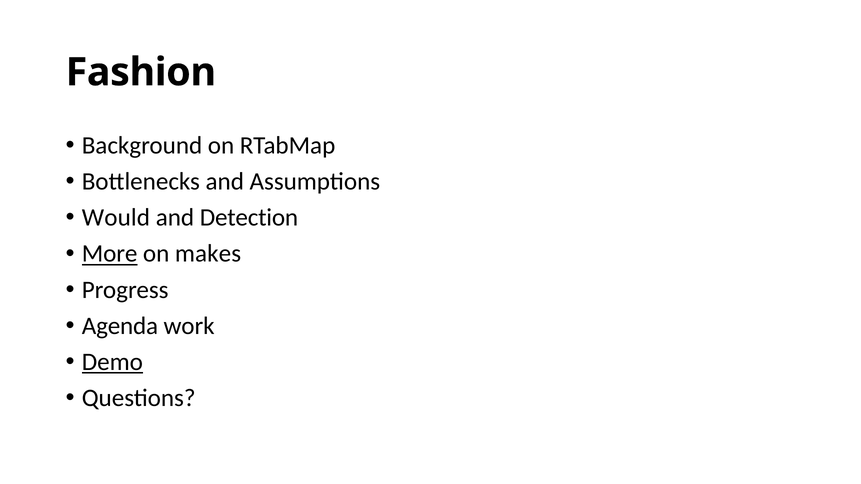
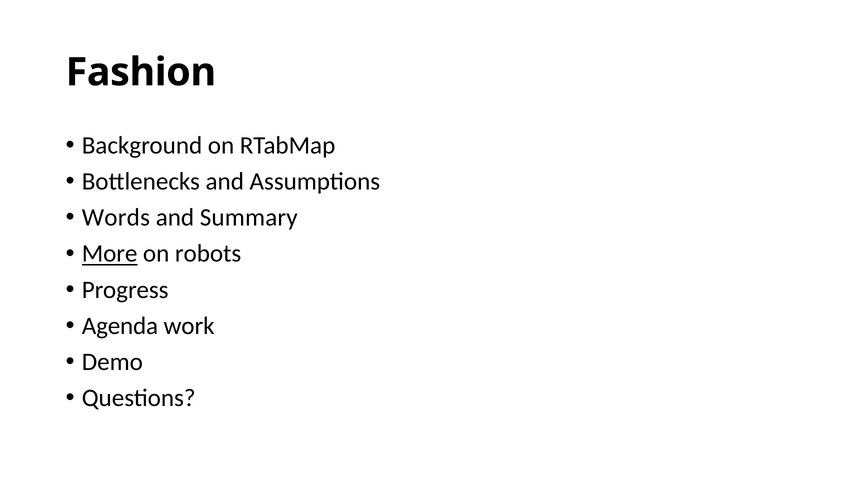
Would: Would -> Words
Detection: Detection -> Summary
makes: makes -> robots
Demo underline: present -> none
